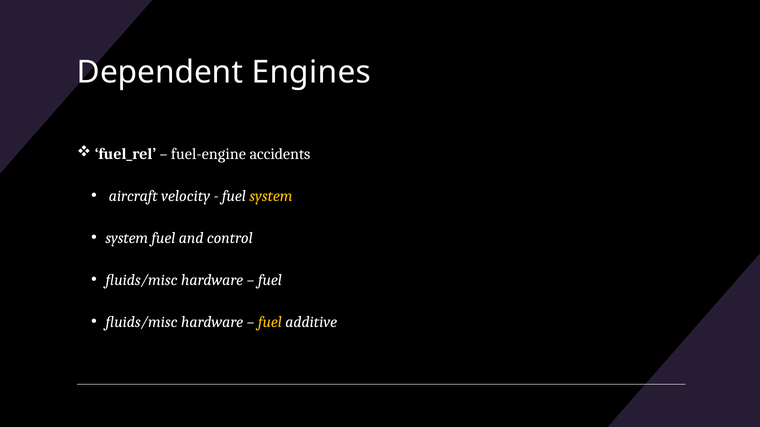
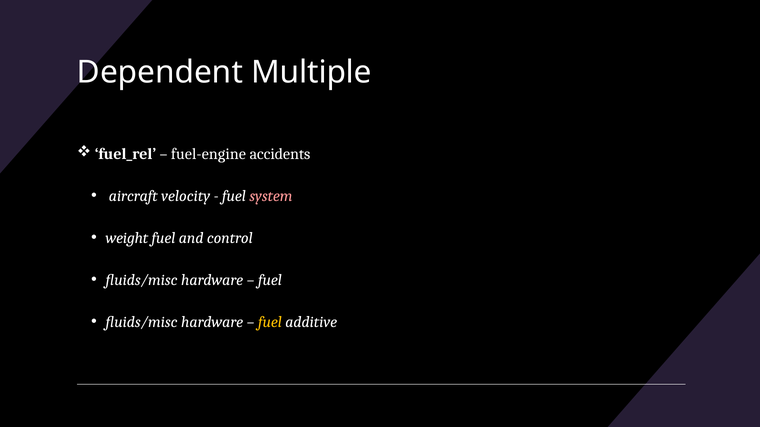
Engines: Engines -> Multiple
system at (271, 196) colour: yellow -> pink
system at (127, 238): system -> weight
